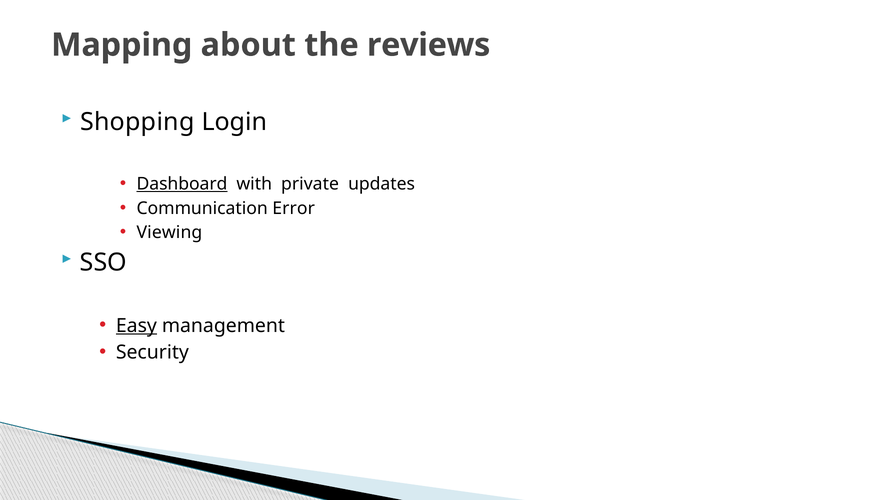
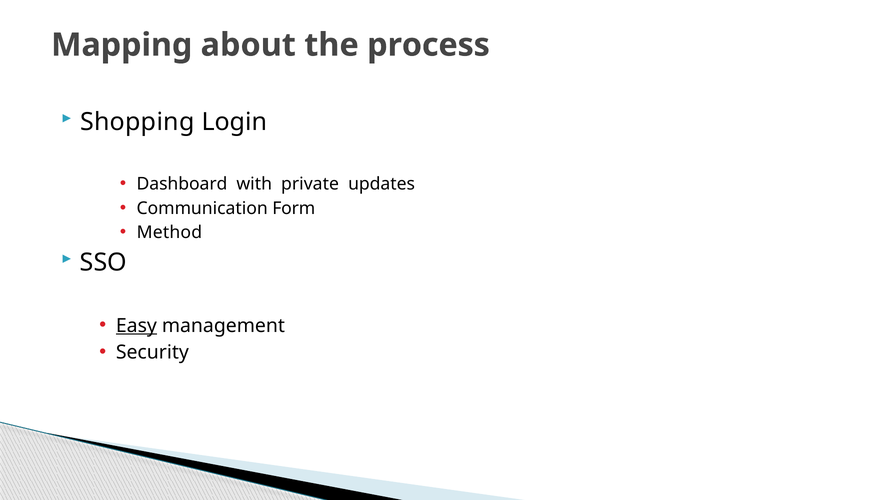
reviews: reviews -> process
Dashboard underline: present -> none
Error: Error -> Form
Viewing: Viewing -> Method
